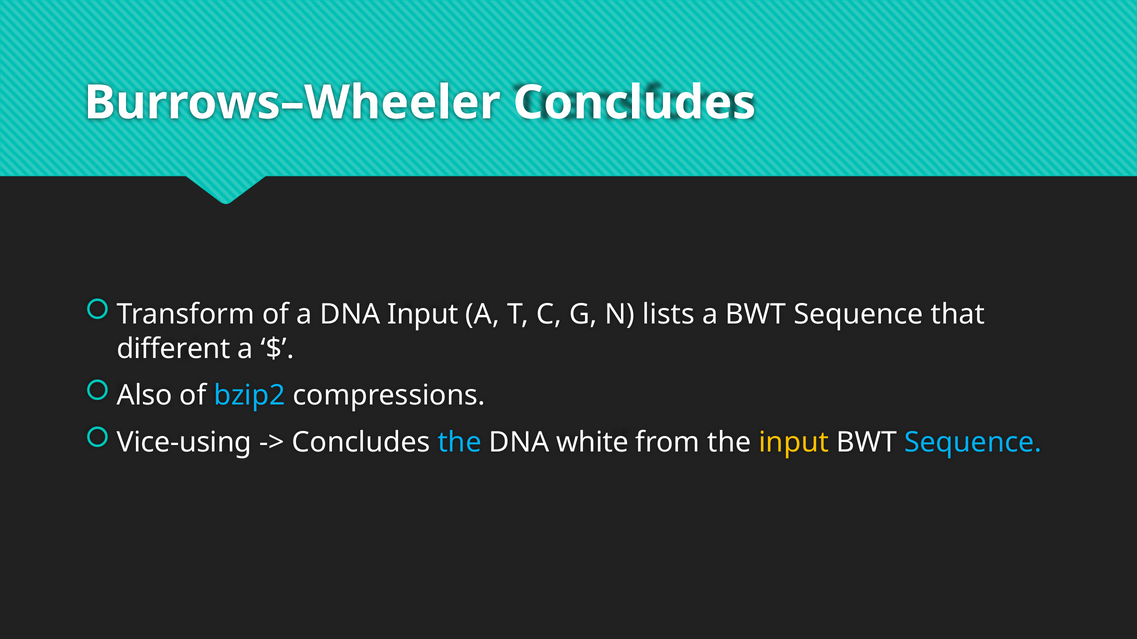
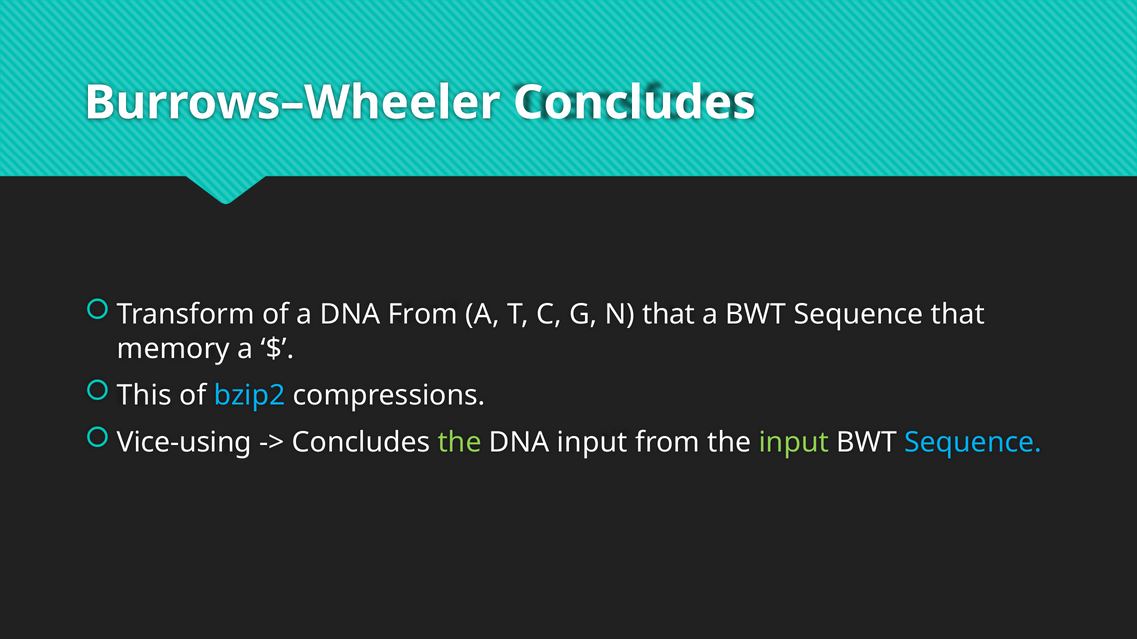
DNA Input: Input -> From
N lists: lists -> that
different: different -> memory
Also: Also -> This
the at (460, 443) colour: light blue -> light green
DNA white: white -> input
input at (794, 443) colour: yellow -> light green
